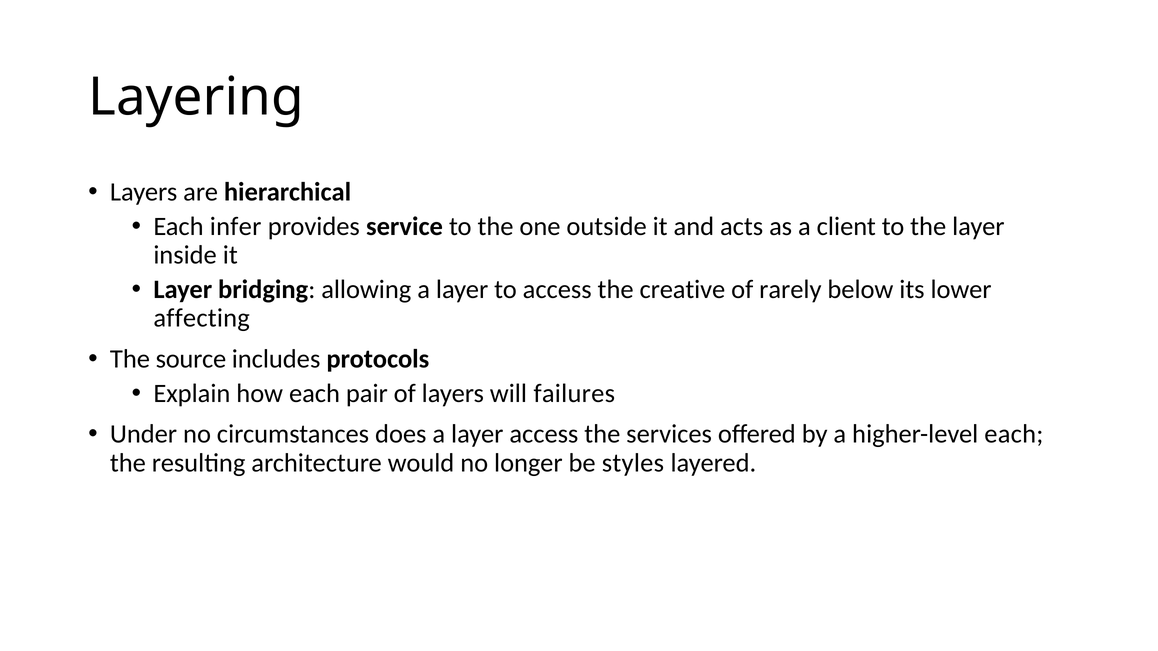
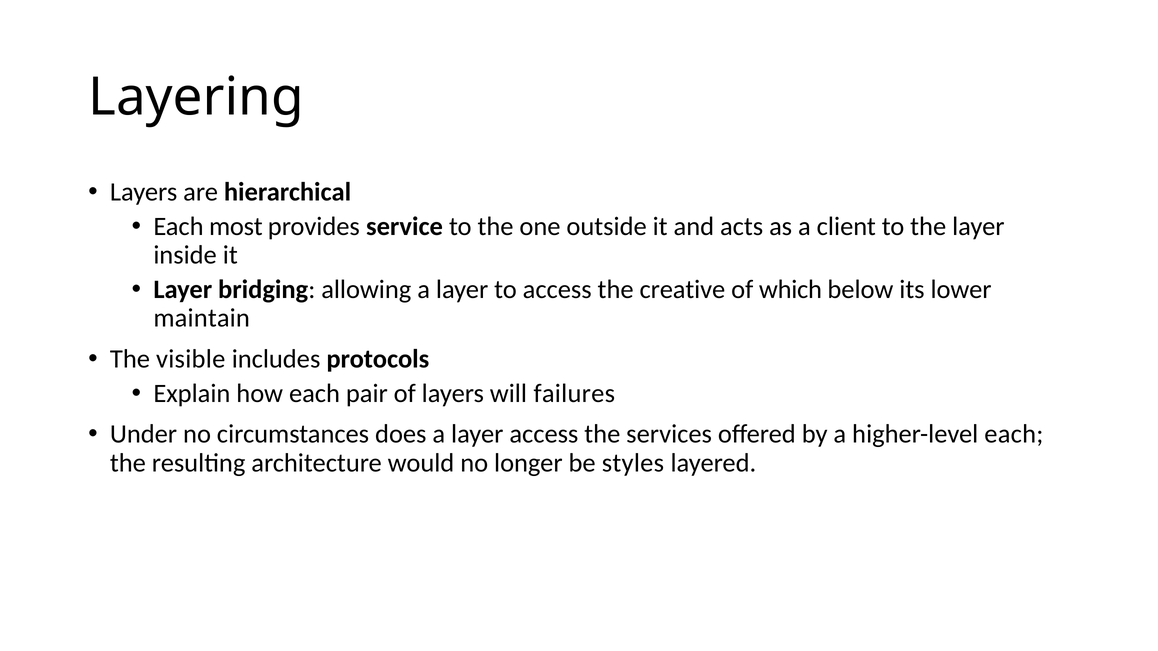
infer: infer -> most
rarely: rarely -> which
affecting: affecting -> maintain
source: source -> visible
